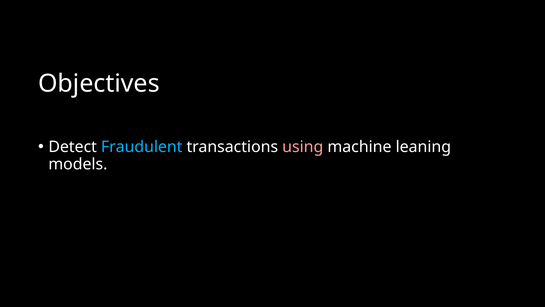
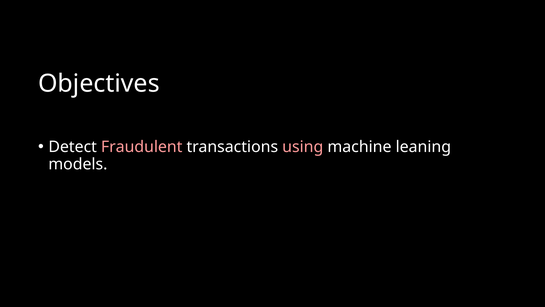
Fraudulent colour: light blue -> pink
